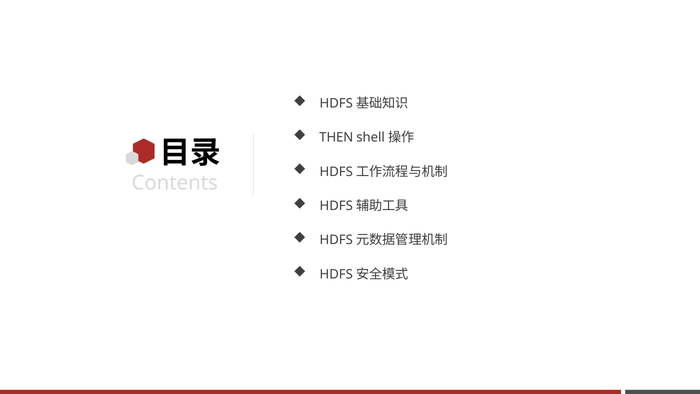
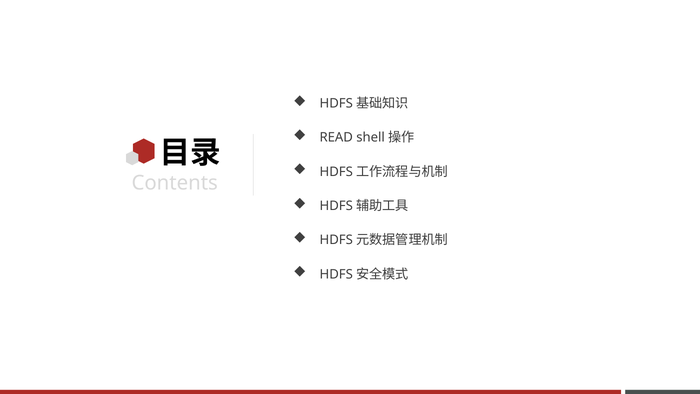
THEN: THEN -> READ
